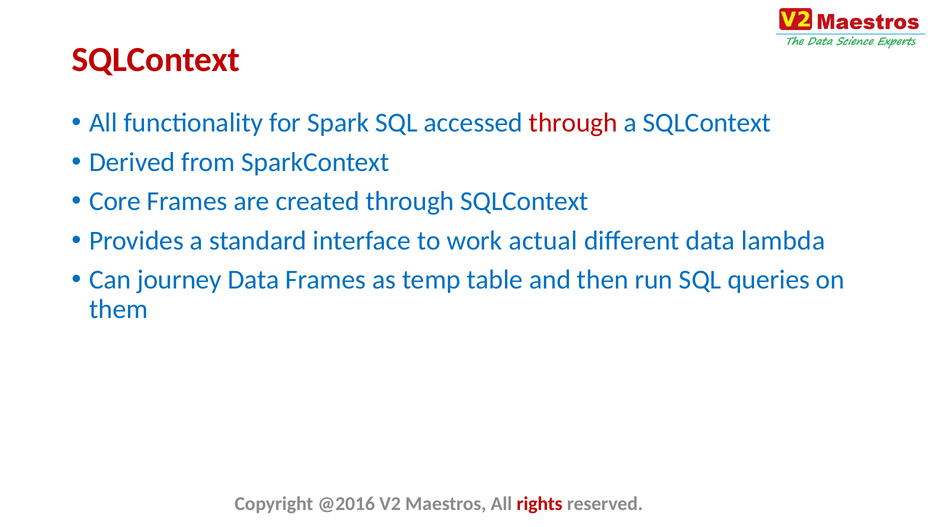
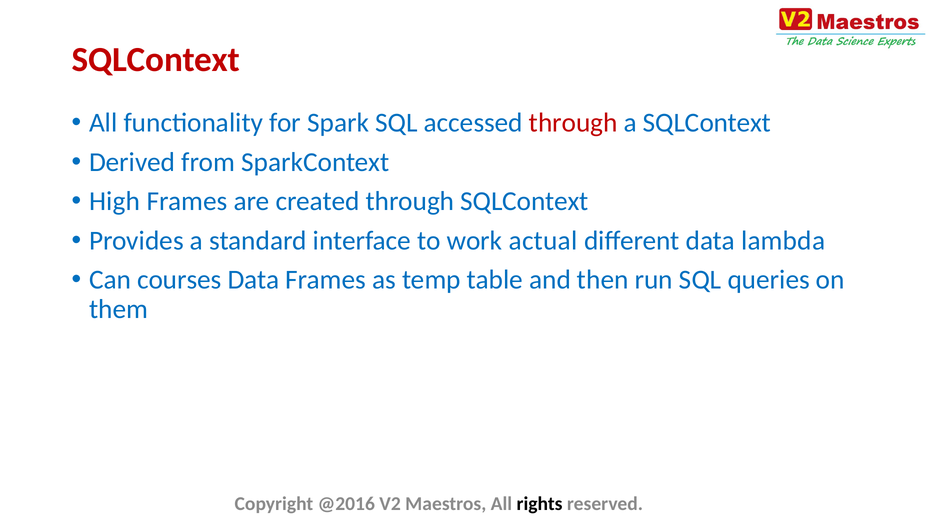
Core: Core -> High
journey: journey -> courses
rights colour: red -> black
